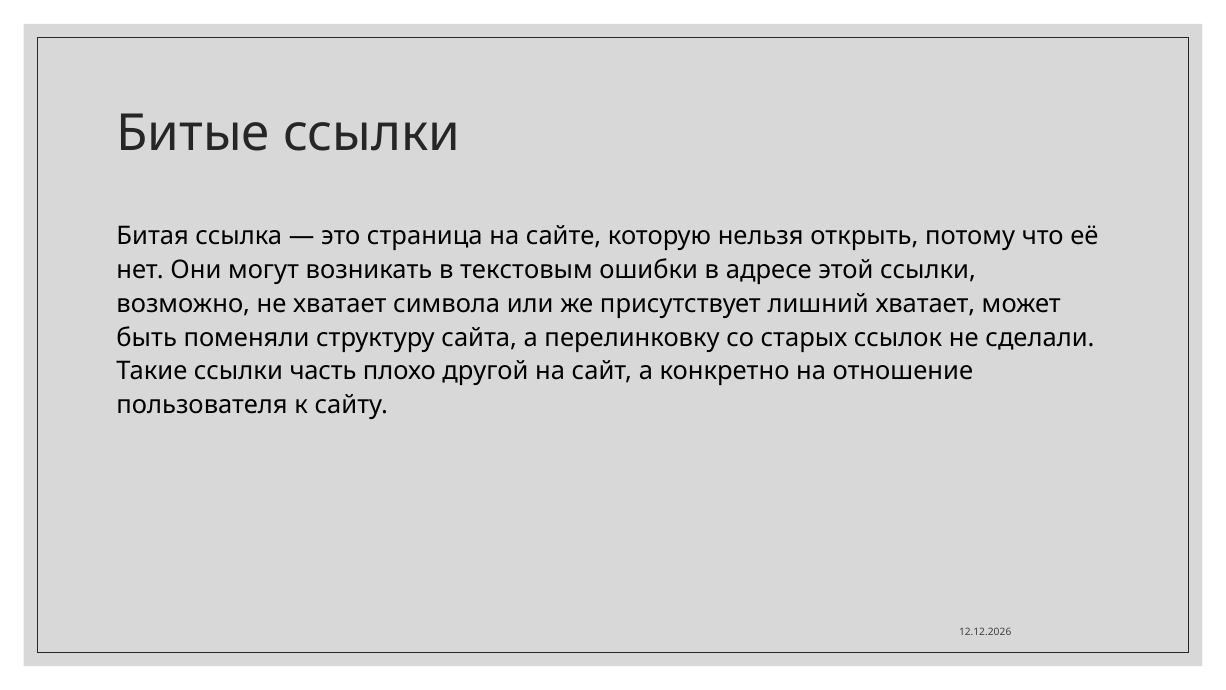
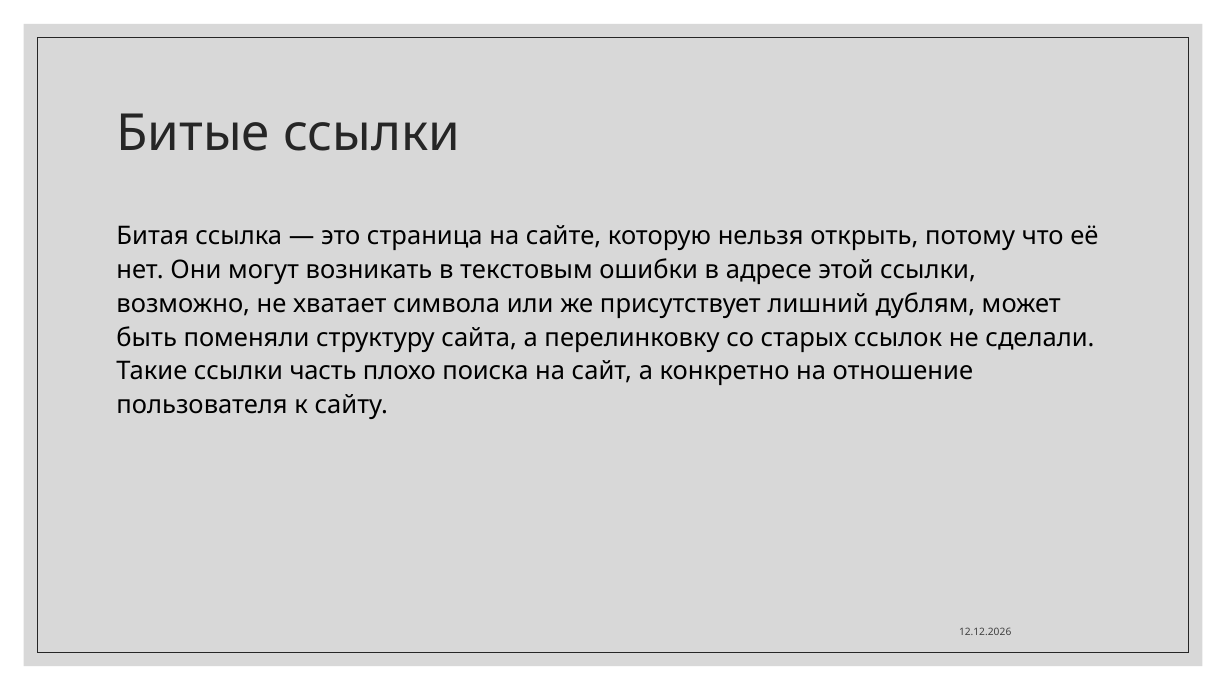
лишний хватает: хватает -> дублям
другой: другой -> поиска
